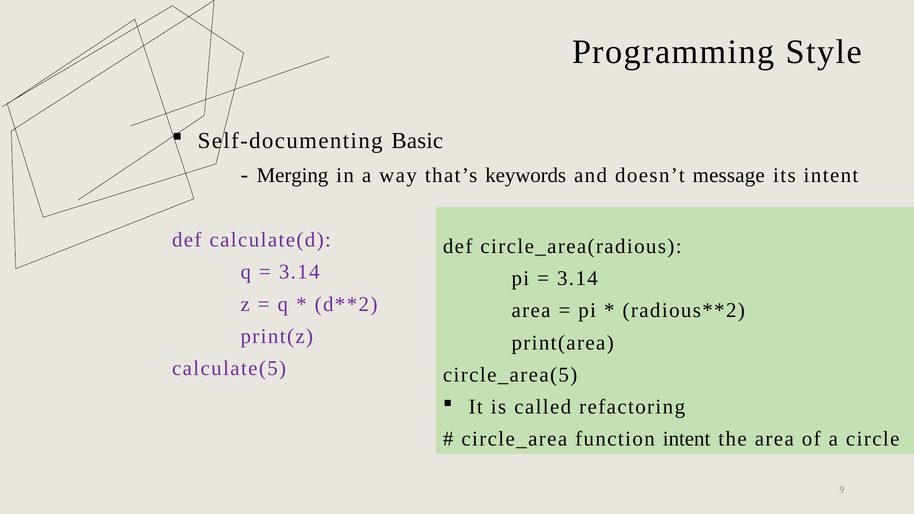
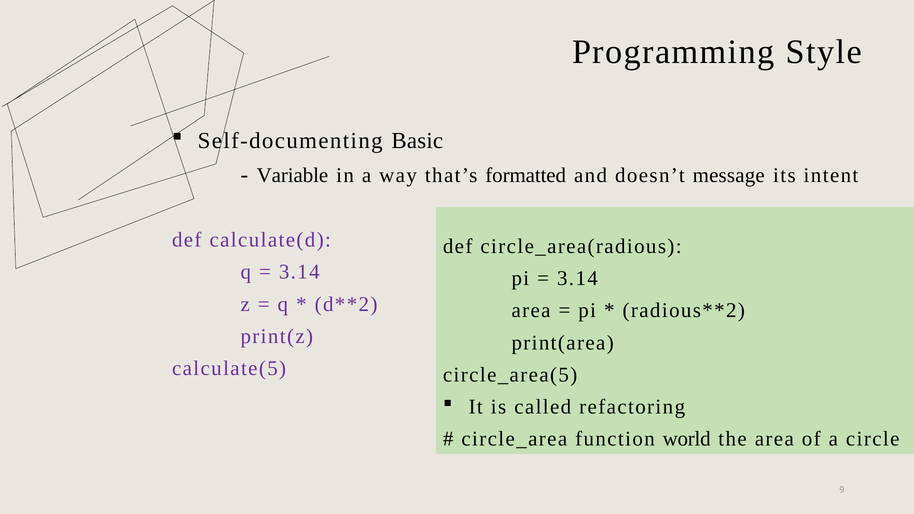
Merging: Merging -> Variable
keywords: keywords -> formatted
function intent: intent -> world
